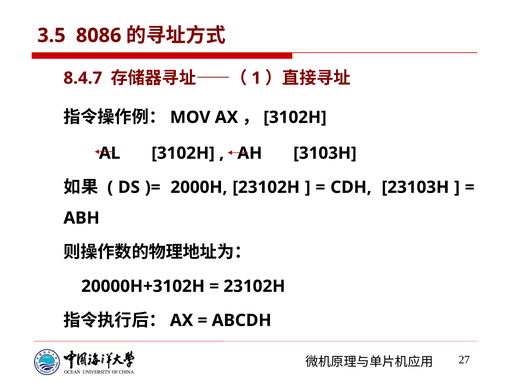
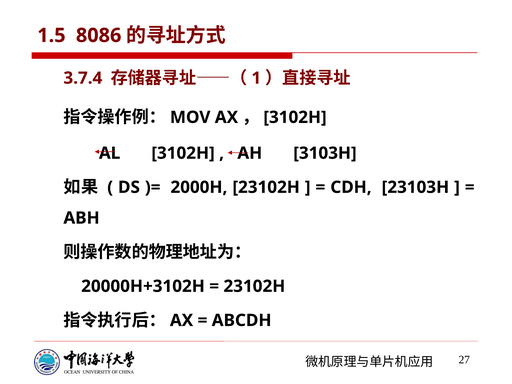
3.5: 3.5 -> 1.5
8.4.7: 8.4.7 -> 3.7.4
